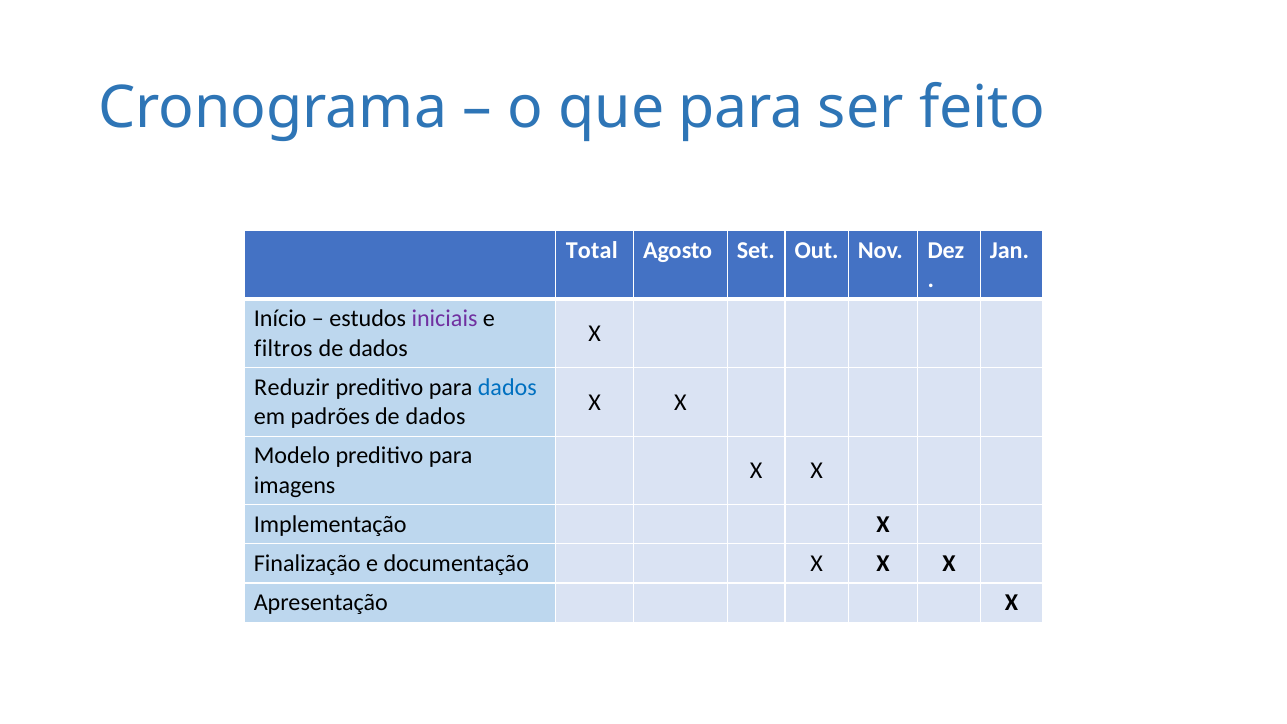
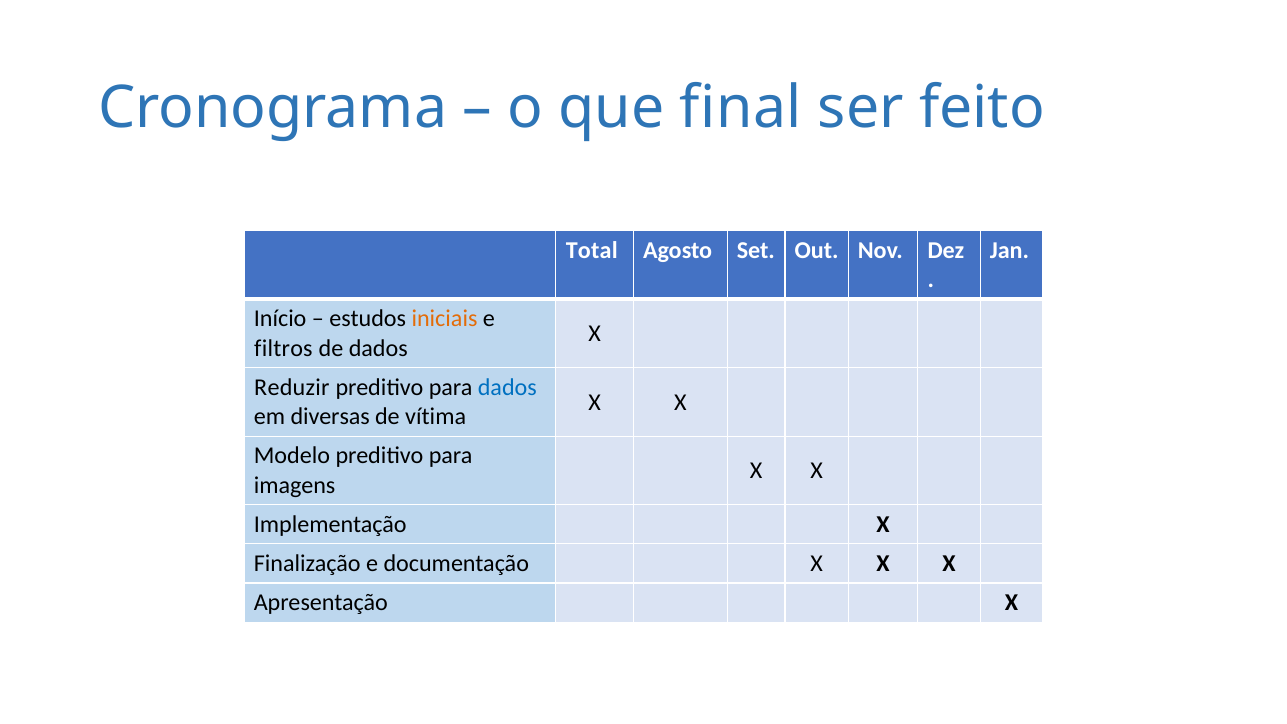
que para: para -> final
iniciais colour: purple -> orange
padrões: padrões -> diversas
dados at (436, 417): dados -> vítima
